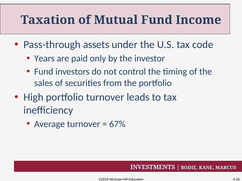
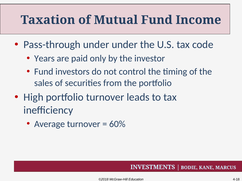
Pass-through assets: assets -> under
67%: 67% -> 60%
